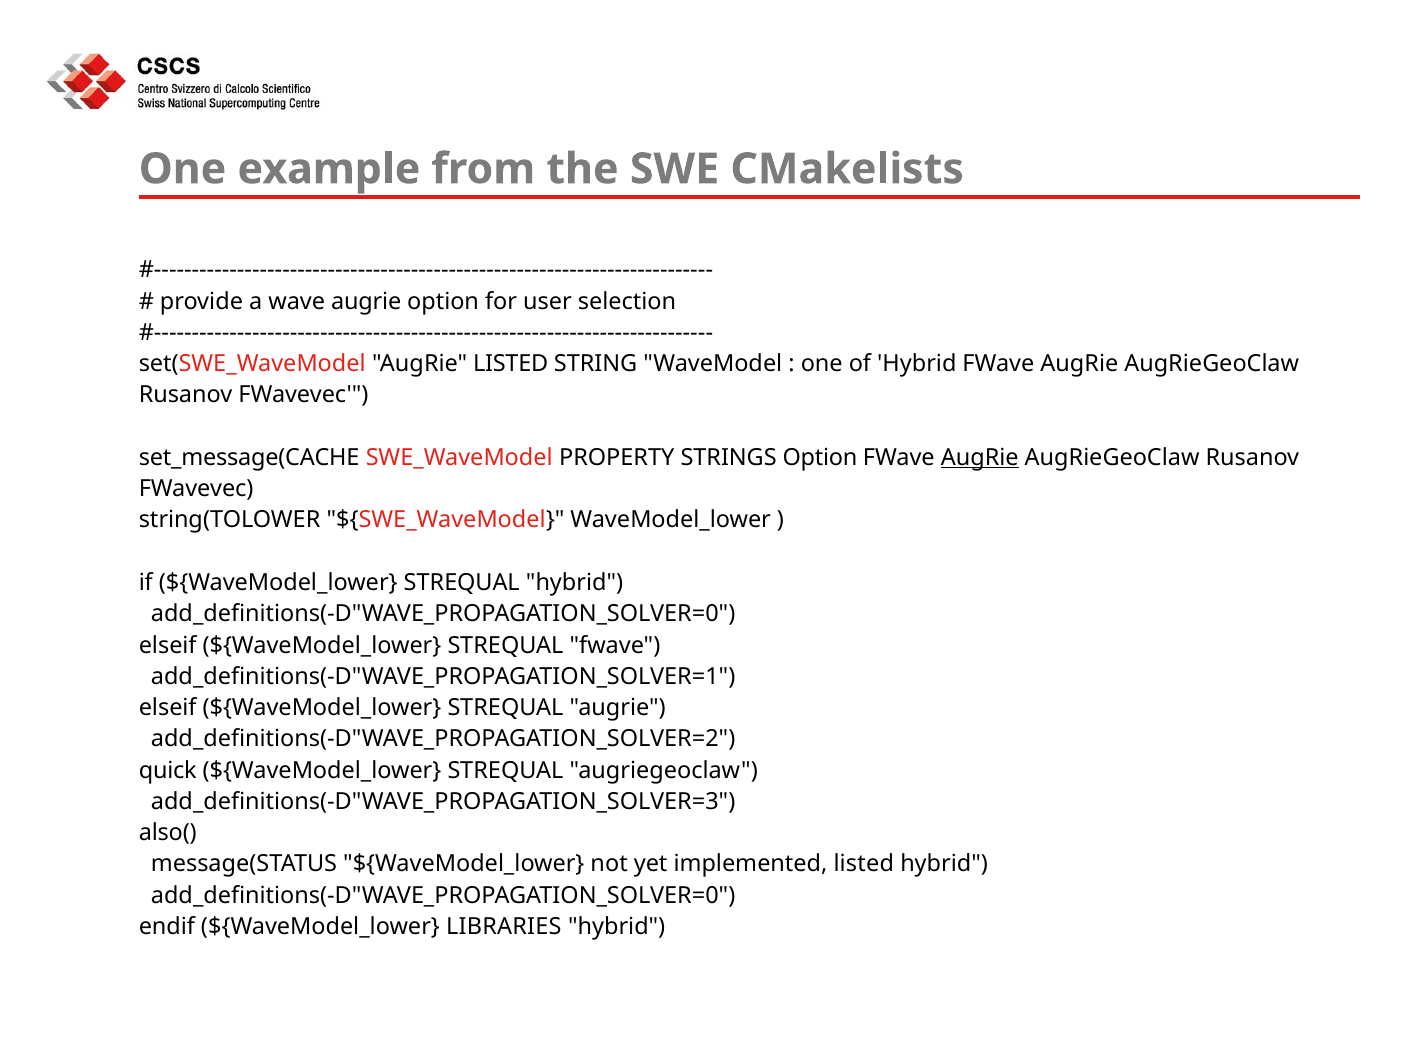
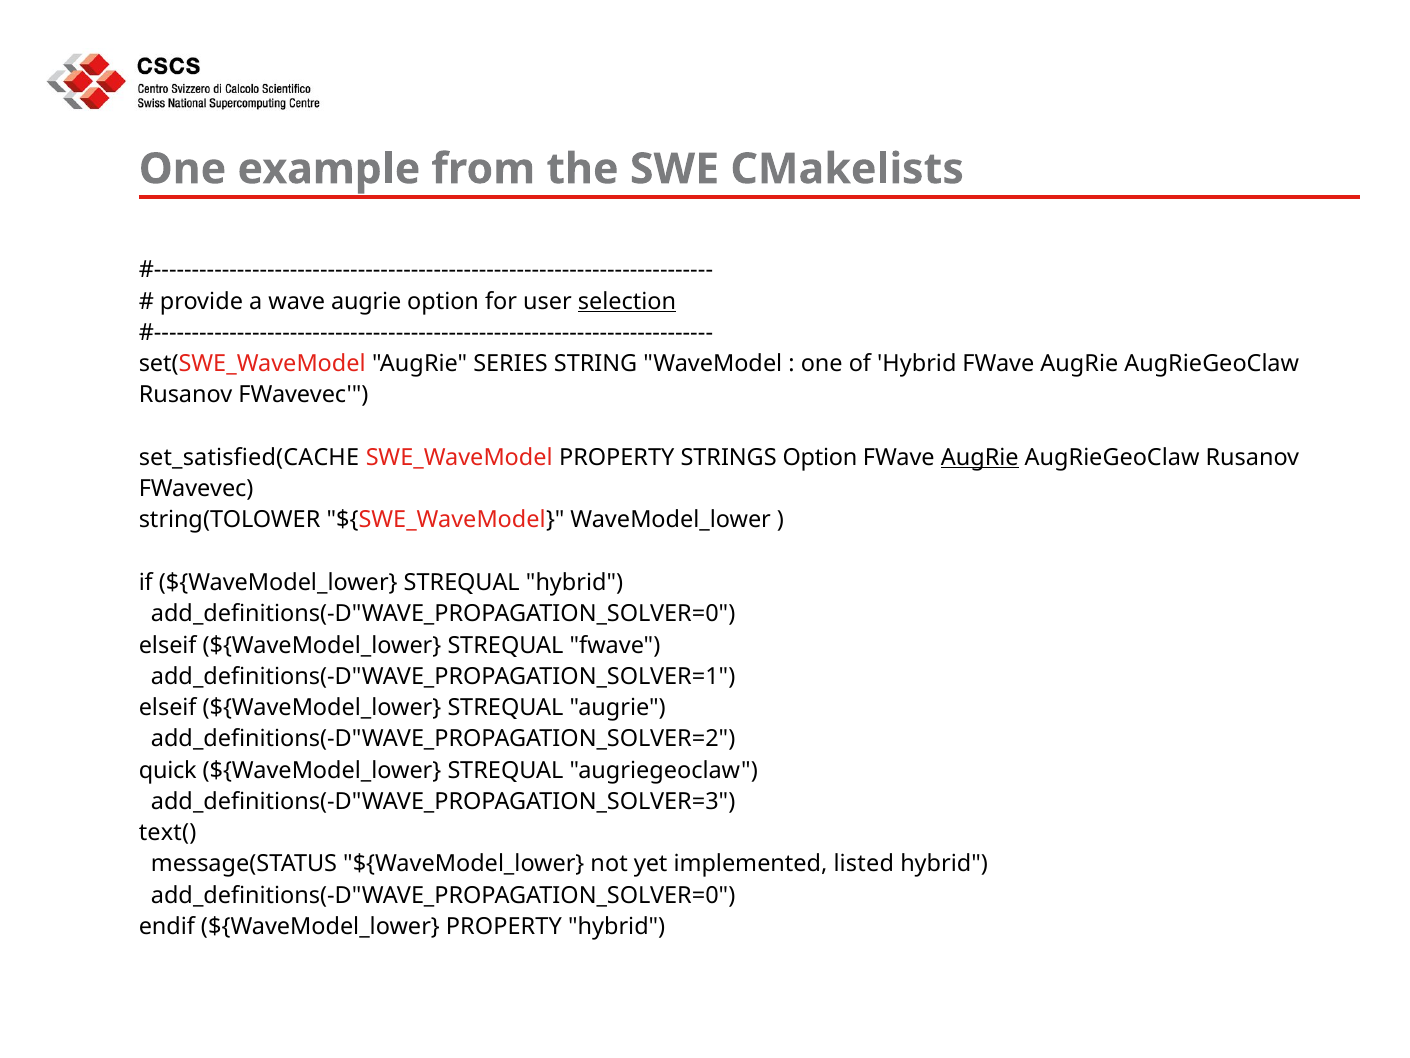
selection underline: none -> present
AugRie LISTED: LISTED -> SERIES
set_message(CACHE: set_message(CACHE -> set_satisfied(CACHE
also(: also( -> text(
${WaveModel_lower LIBRARIES: LIBRARIES -> PROPERTY
